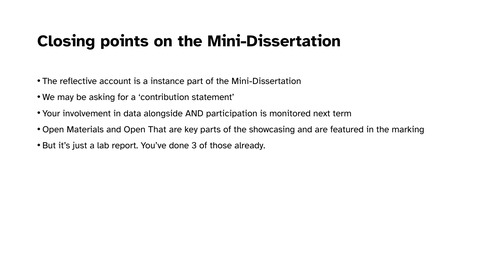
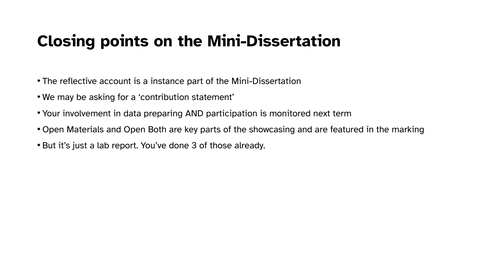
alongside: alongside -> preparing
That: That -> Both
